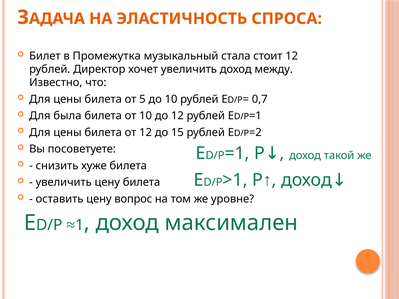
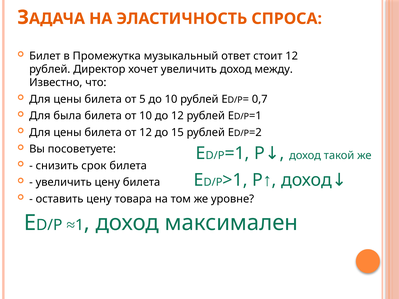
стала: стала -> ответ
хуже: хуже -> срок
вопрос: вопрос -> товара
